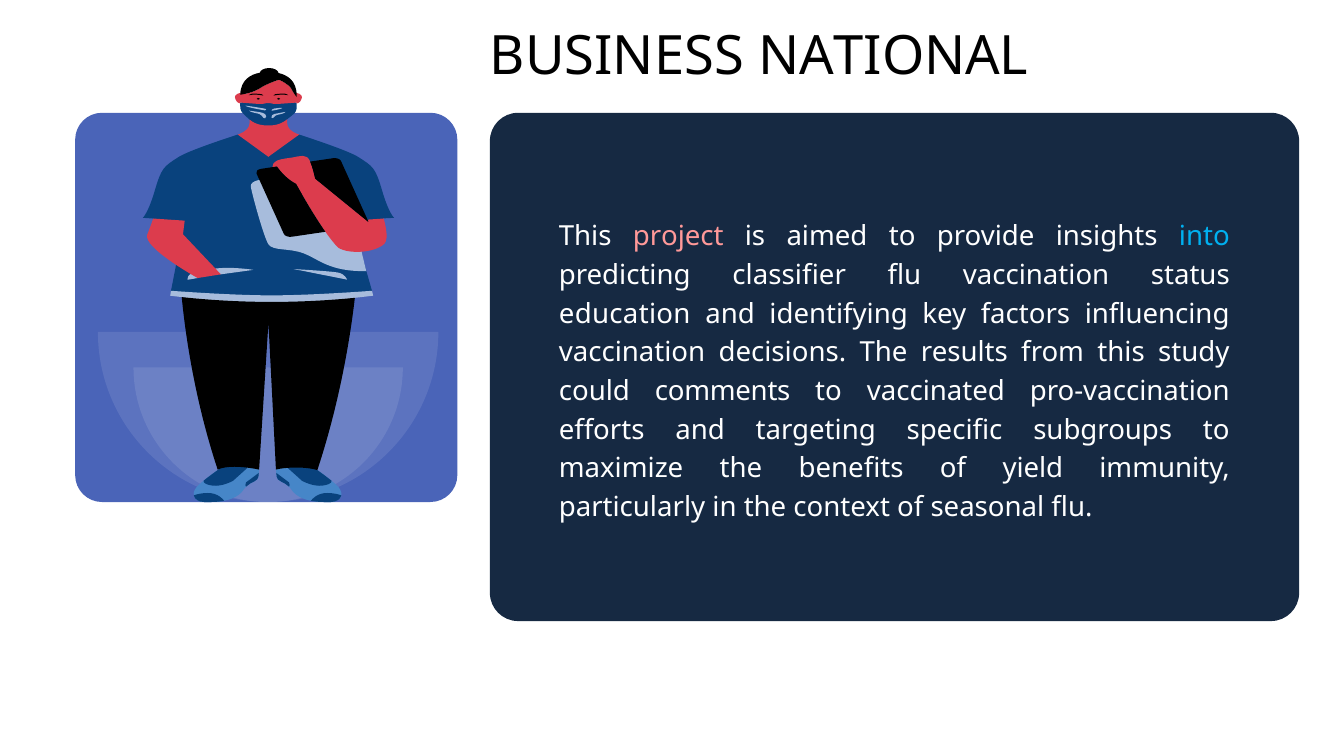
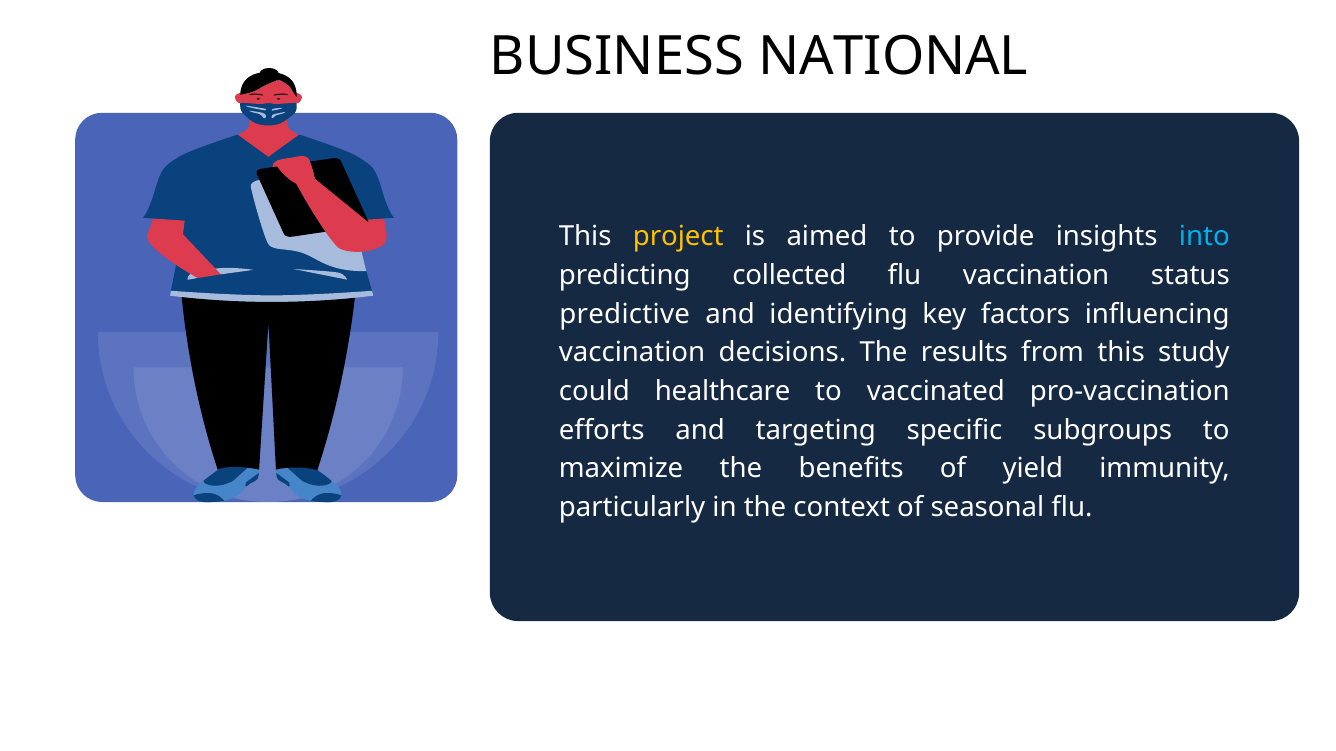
project colour: pink -> yellow
classifier: classifier -> collected
education: education -> predictive
comments: comments -> healthcare
